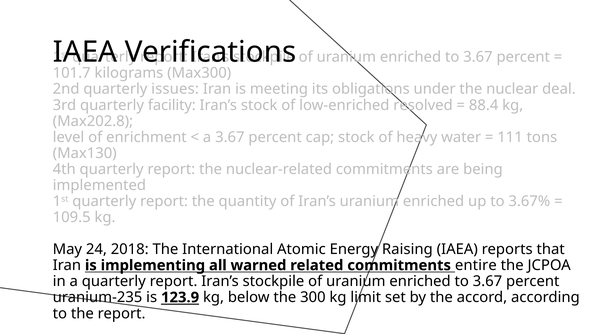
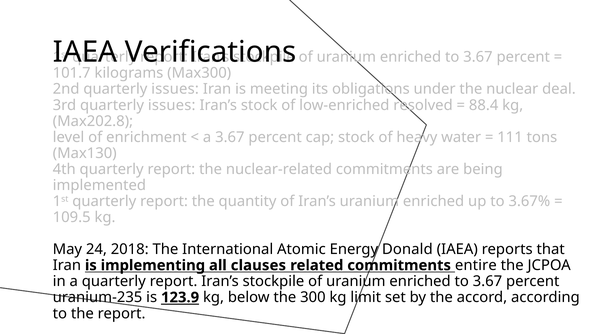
3rd quarterly facility: facility -> issues
Raising: Raising -> Donald
warned: warned -> clauses
